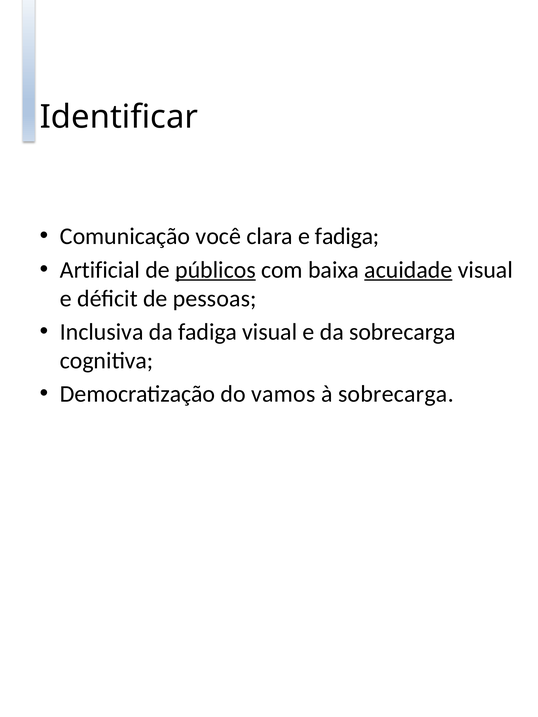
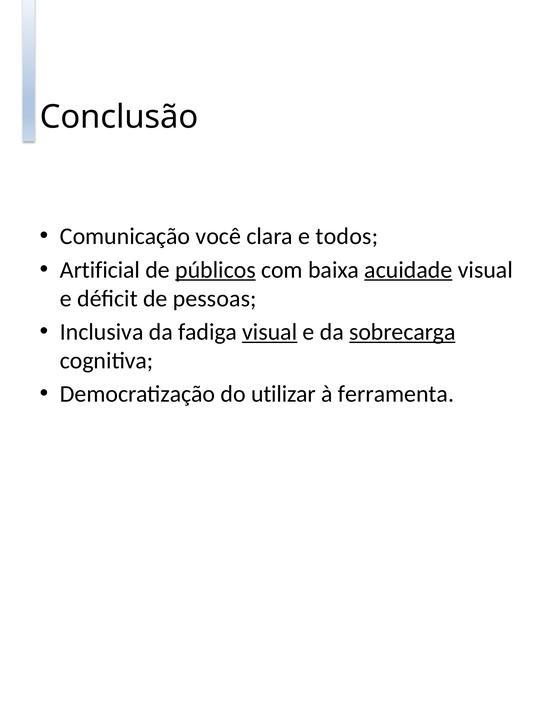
Identificar: Identificar -> Conclusão
e fadiga: fadiga -> todos
visual at (270, 332) underline: none -> present
sobrecarga at (402, 332) underline: none -> present
vamos: vamos -> utilizar
à sobrecarga: sobrecarga -> ferramenta
